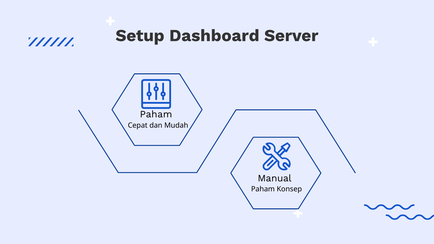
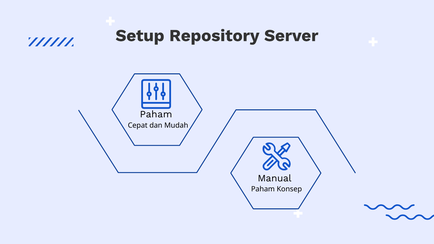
Dashboard: Dashboard -> Repository
